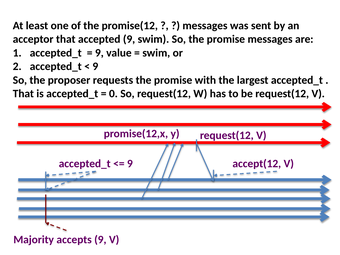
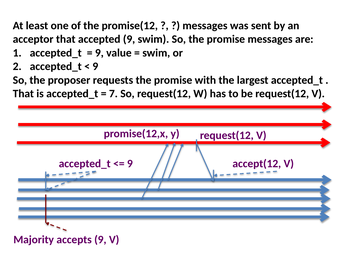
0: 0 -> 7
